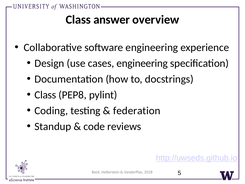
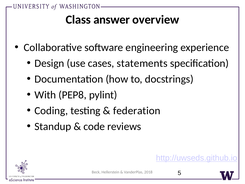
cases engineering: engineering -> statements
Class at (45, 95): Class -> With
